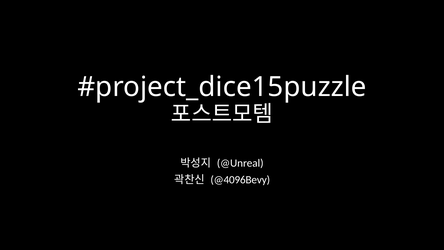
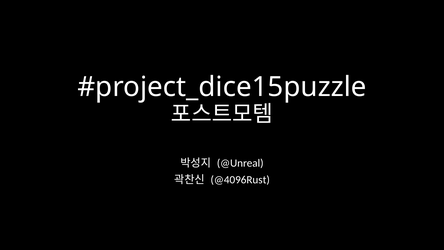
@4096Bevy: @4096Bevy -> @4096Rust
